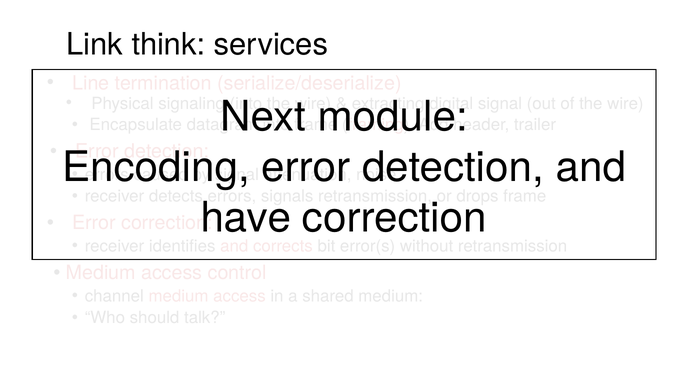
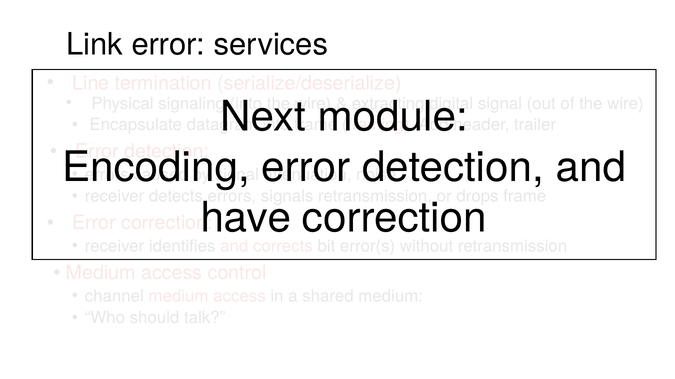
Link think: think -> error
